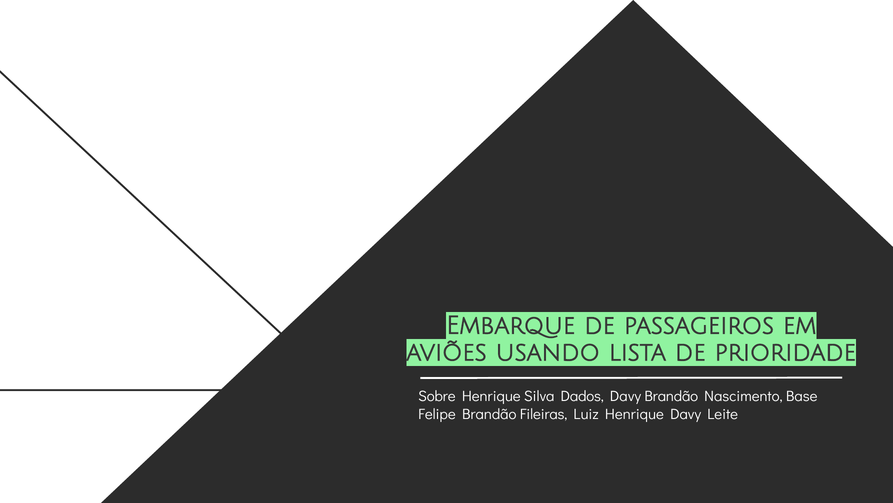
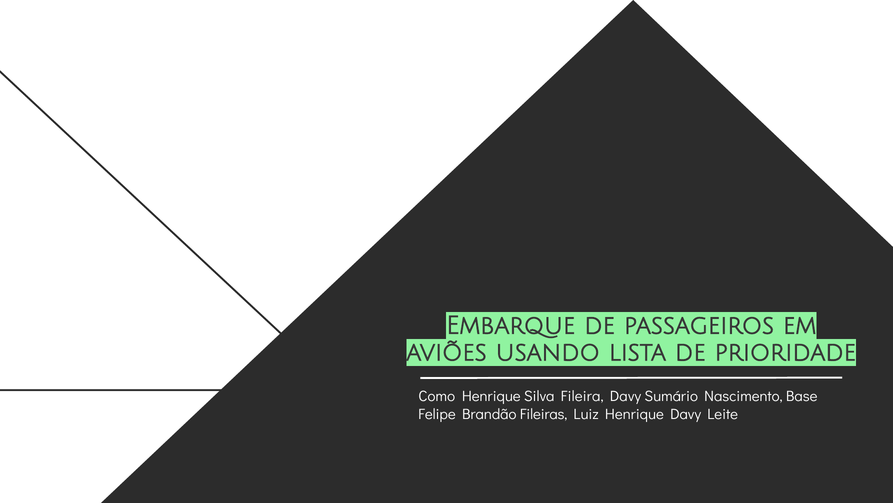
Sobre: Sobre -> Como
Dados: Dados -> Fileira
Davy Brandão: Brandão -> Sumário
